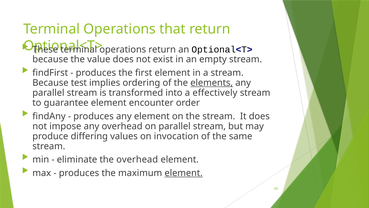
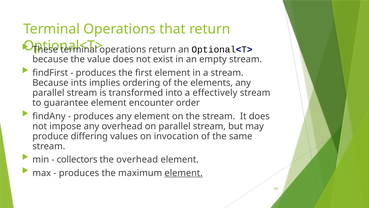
test: test -> ints
elements underline: present -> none
eliminate: eliminate -> collectors
